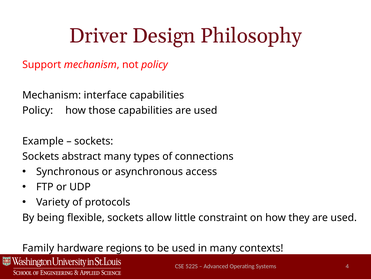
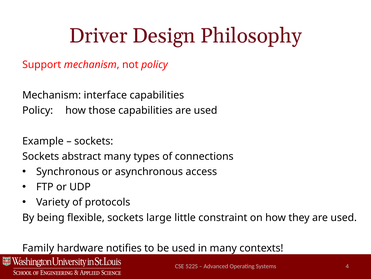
allow: allow -> large
regions: regions -> notifies
